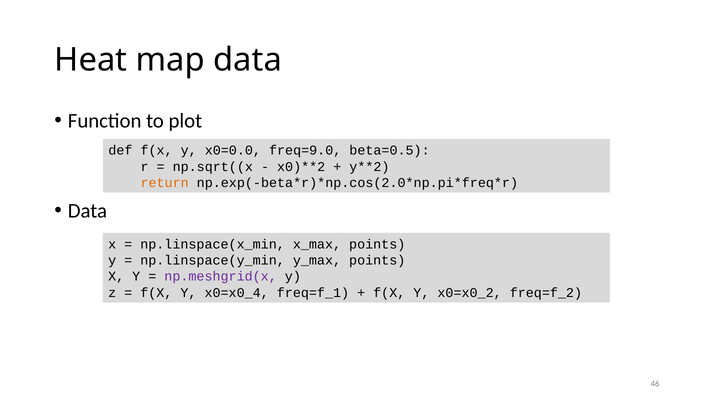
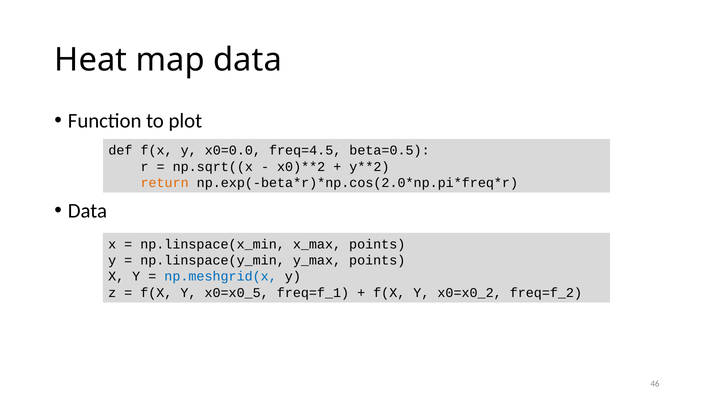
freq=9.0: freq=9.0 -> freq=4.5
np.meshgrid(x colour: purple -> blue
x0=x0_4: x0=x0_4 -> x0=x0_5
